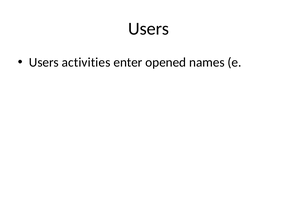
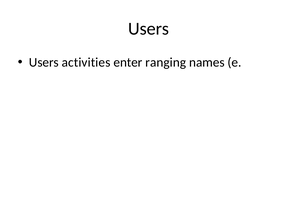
opened: opened -> ranging
